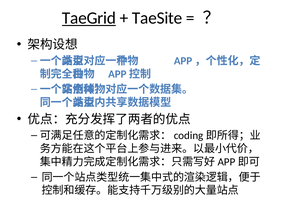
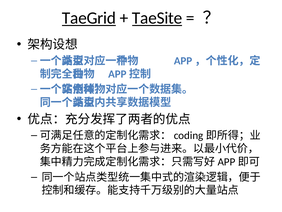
TaeSite underline: none -> present
